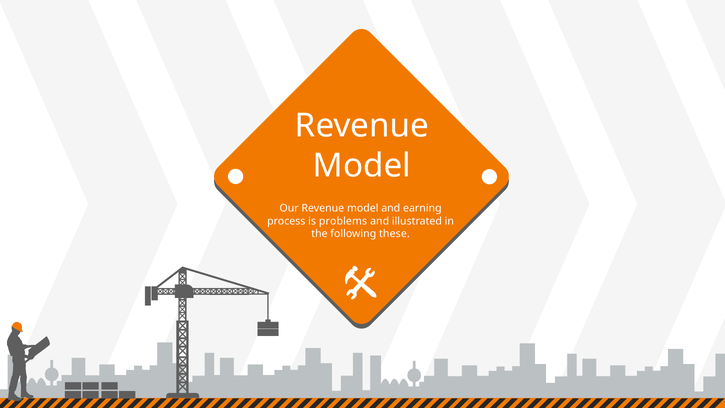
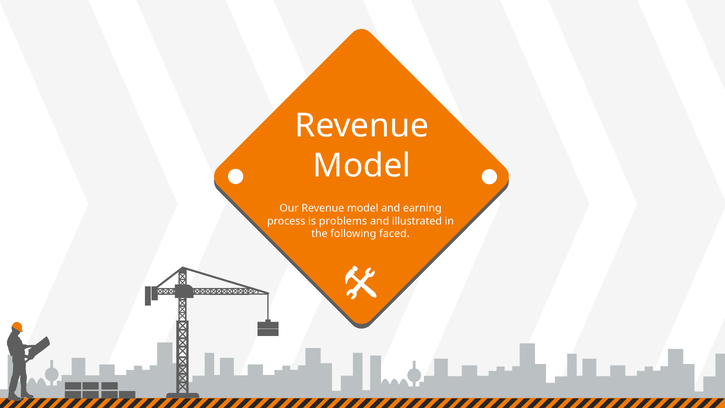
these: these -> faced
